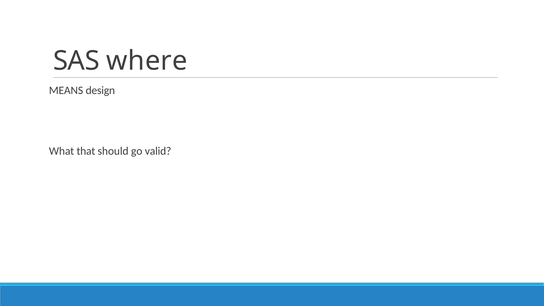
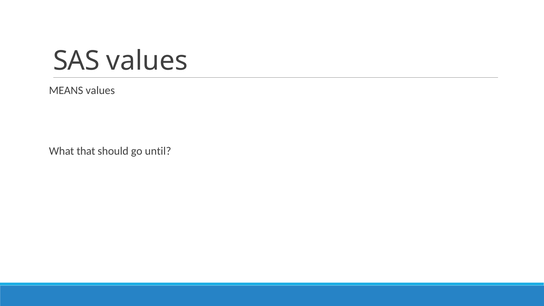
SAS where: where -> values
MEANS design: design -> values
valid: valid -> until
